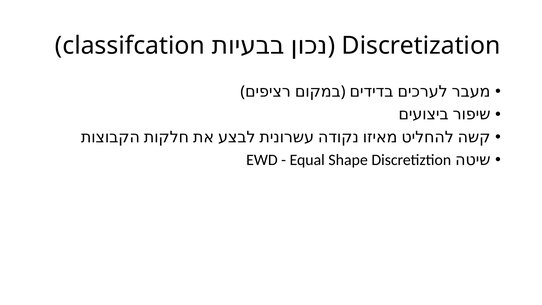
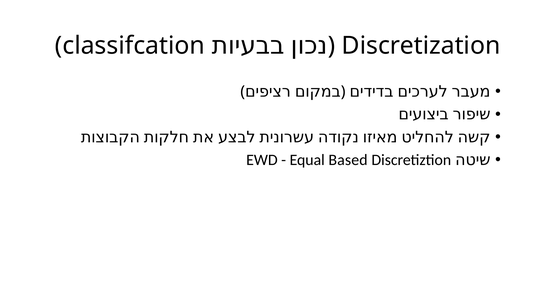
Shape: Shape -> Based
